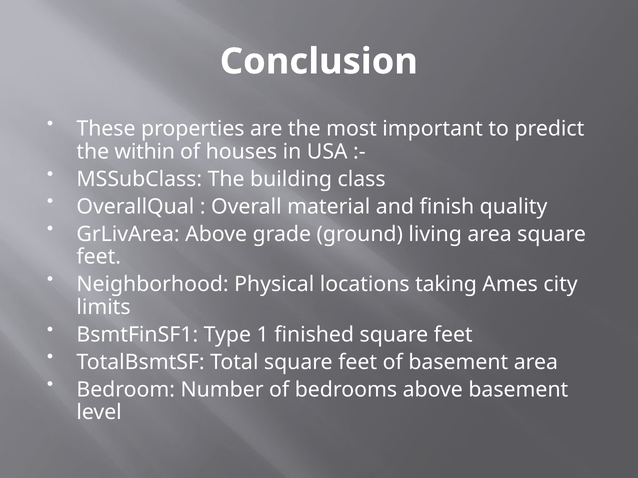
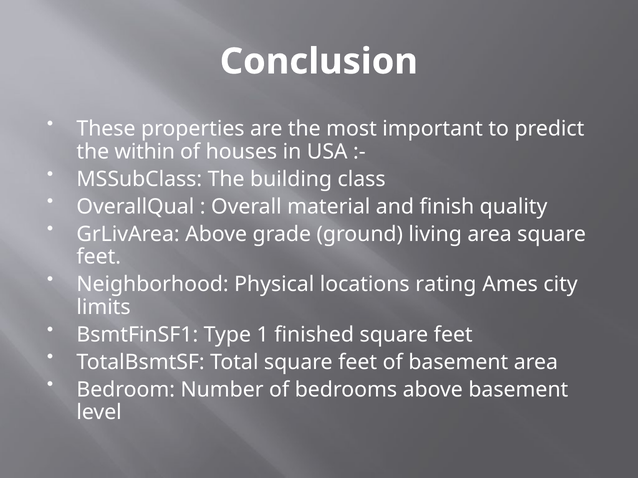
taking: taking -> rating
